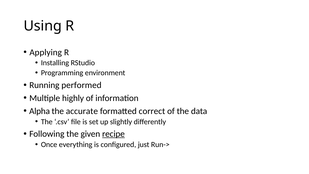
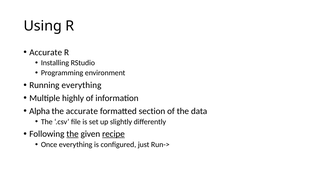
Applying at (46, 52): Applying -> Accurate
Running performed: performed -> everything
correct: correct -> section
the at (73, 134) underline: none -> present
